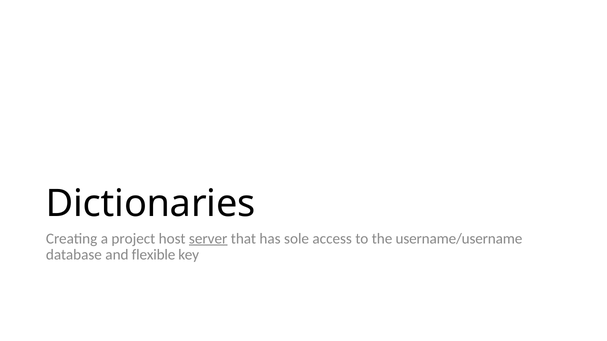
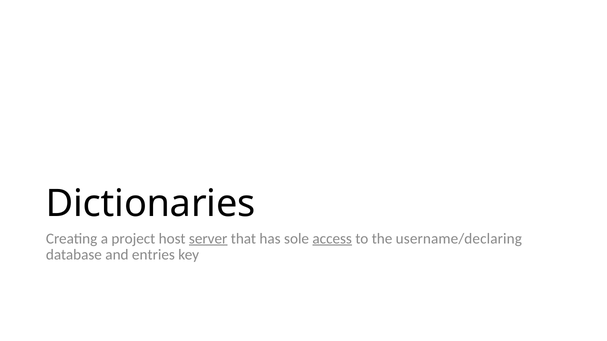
access underline: none -> present
username/username: username/username -> username/declaring
flexible: flexible -> entries
